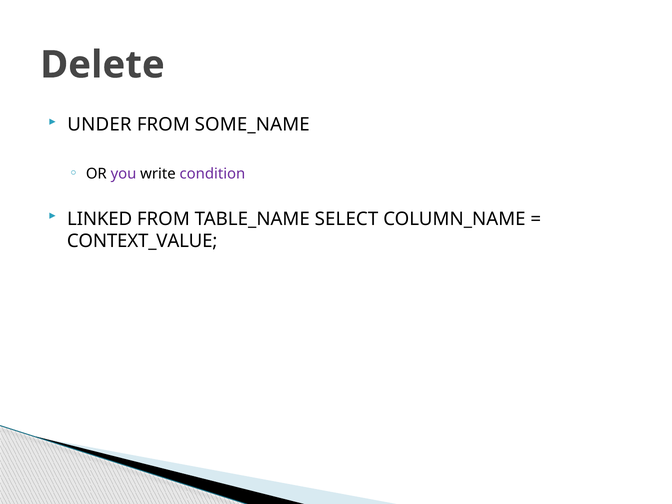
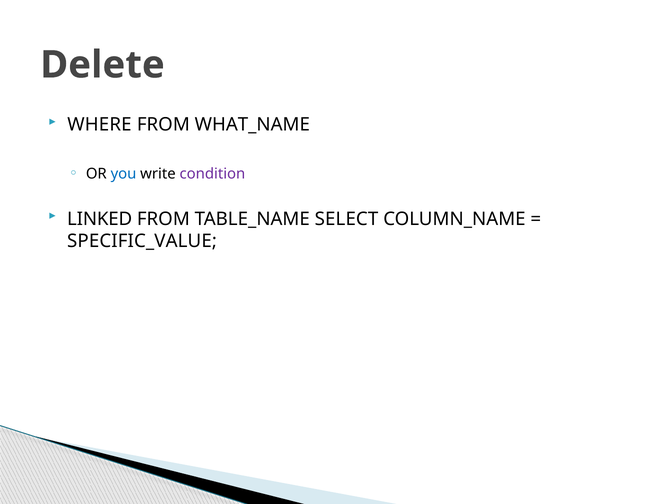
UNDER: UNDER -> WHERE
SOME_NAME: SOME_NAME -> WHAT_NAME
you colour: purple -> blue
CONTEXT_VALUE: CONTEXT_VALUE -> SPECIFIC_VALUE
